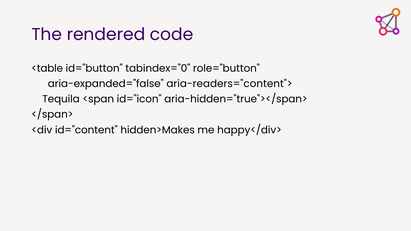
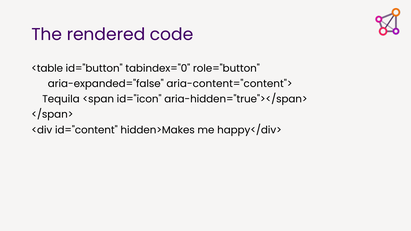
aria-readers="content">: aria-readers="content"> -> aria-content="content">
